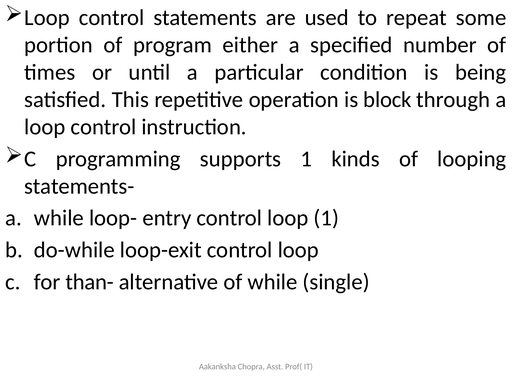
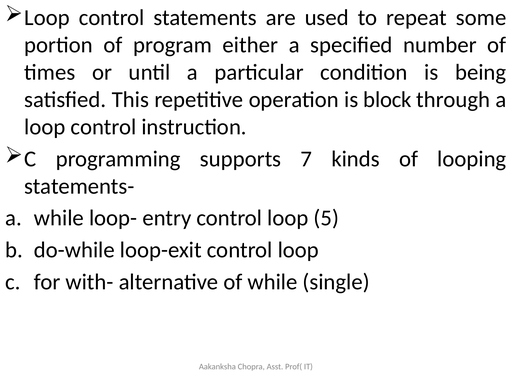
supports 1: 1 -> 7
loop 1: 1 -> 5
than-: than- -> with-
